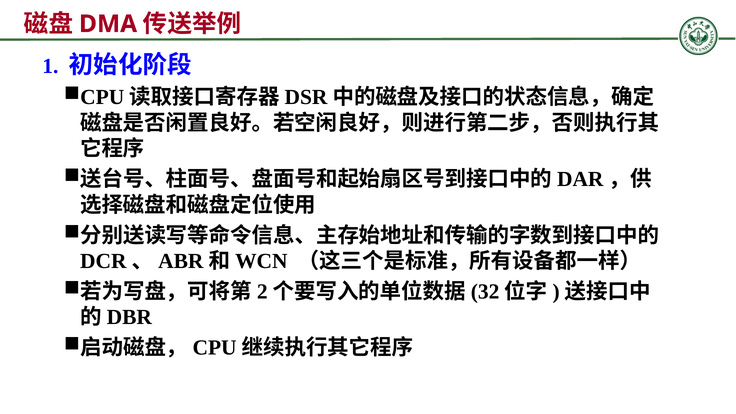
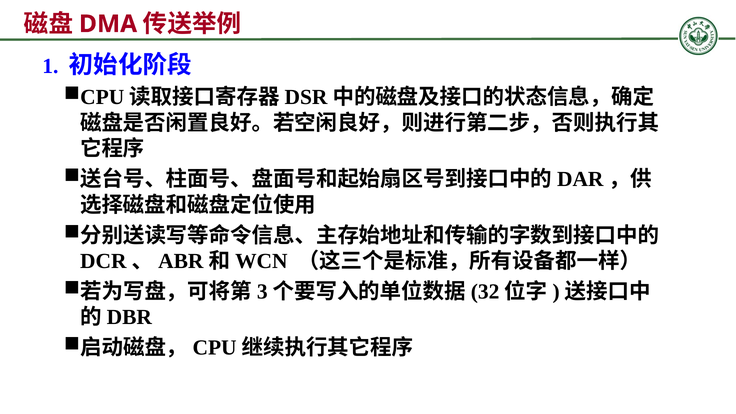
2: 2 -> 3
